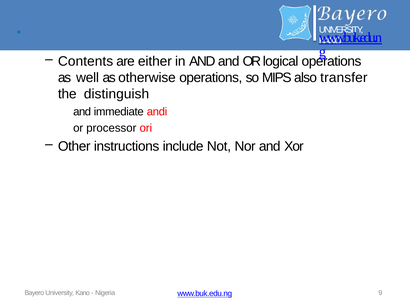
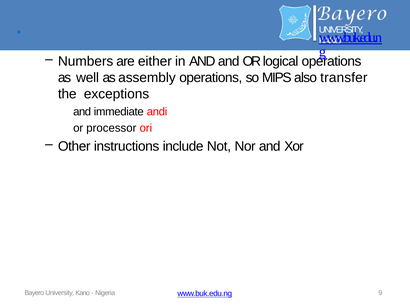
Contents: Contents -> Numbers
otherwise: otherwise -> assembly
distinguish: distinguish -> exceptions
